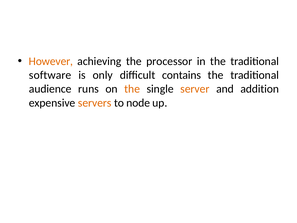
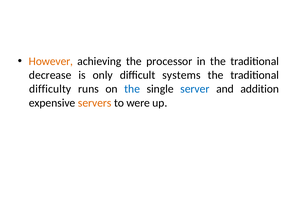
software: software -> decrease
contains: contains -> systems
audience: audience -> difficulty
the at (132, 89) colour: orange -> blue
server colour: orange -> blue
node: node -> were
